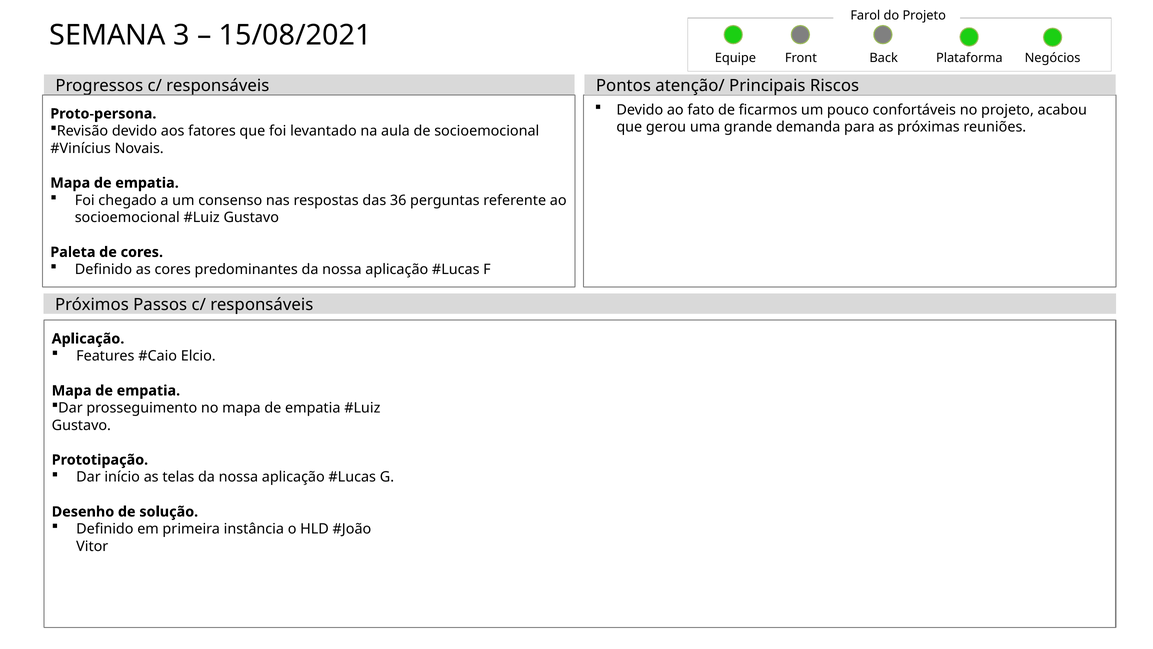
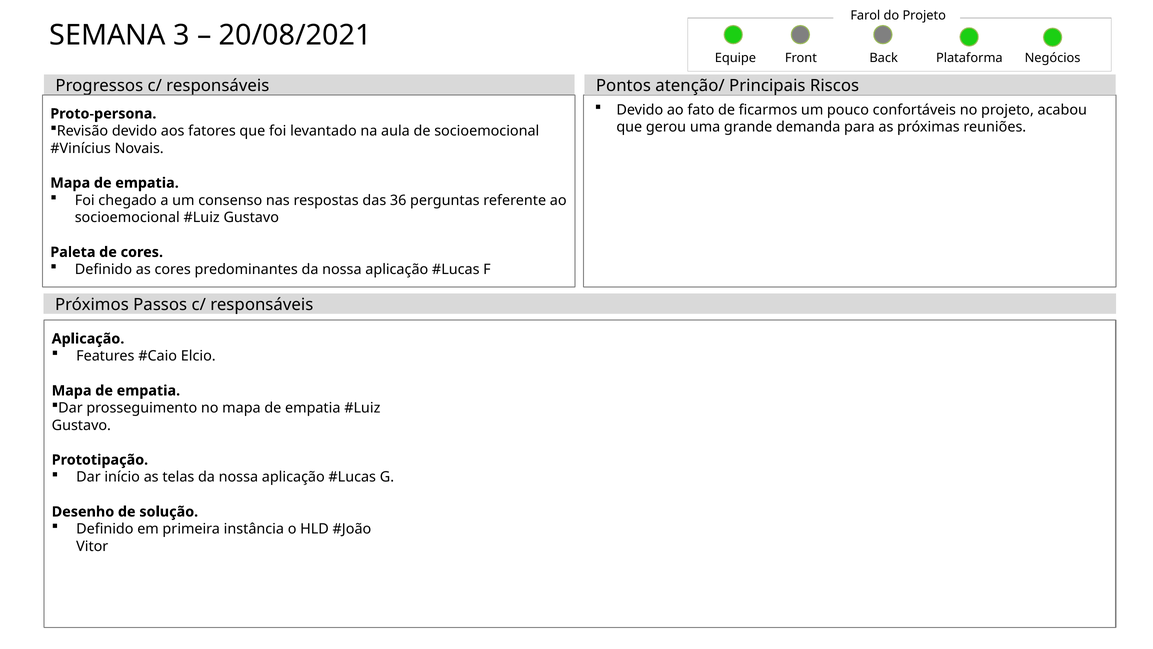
15/08/2021: 15/08/2021 -> 20/08/2021
